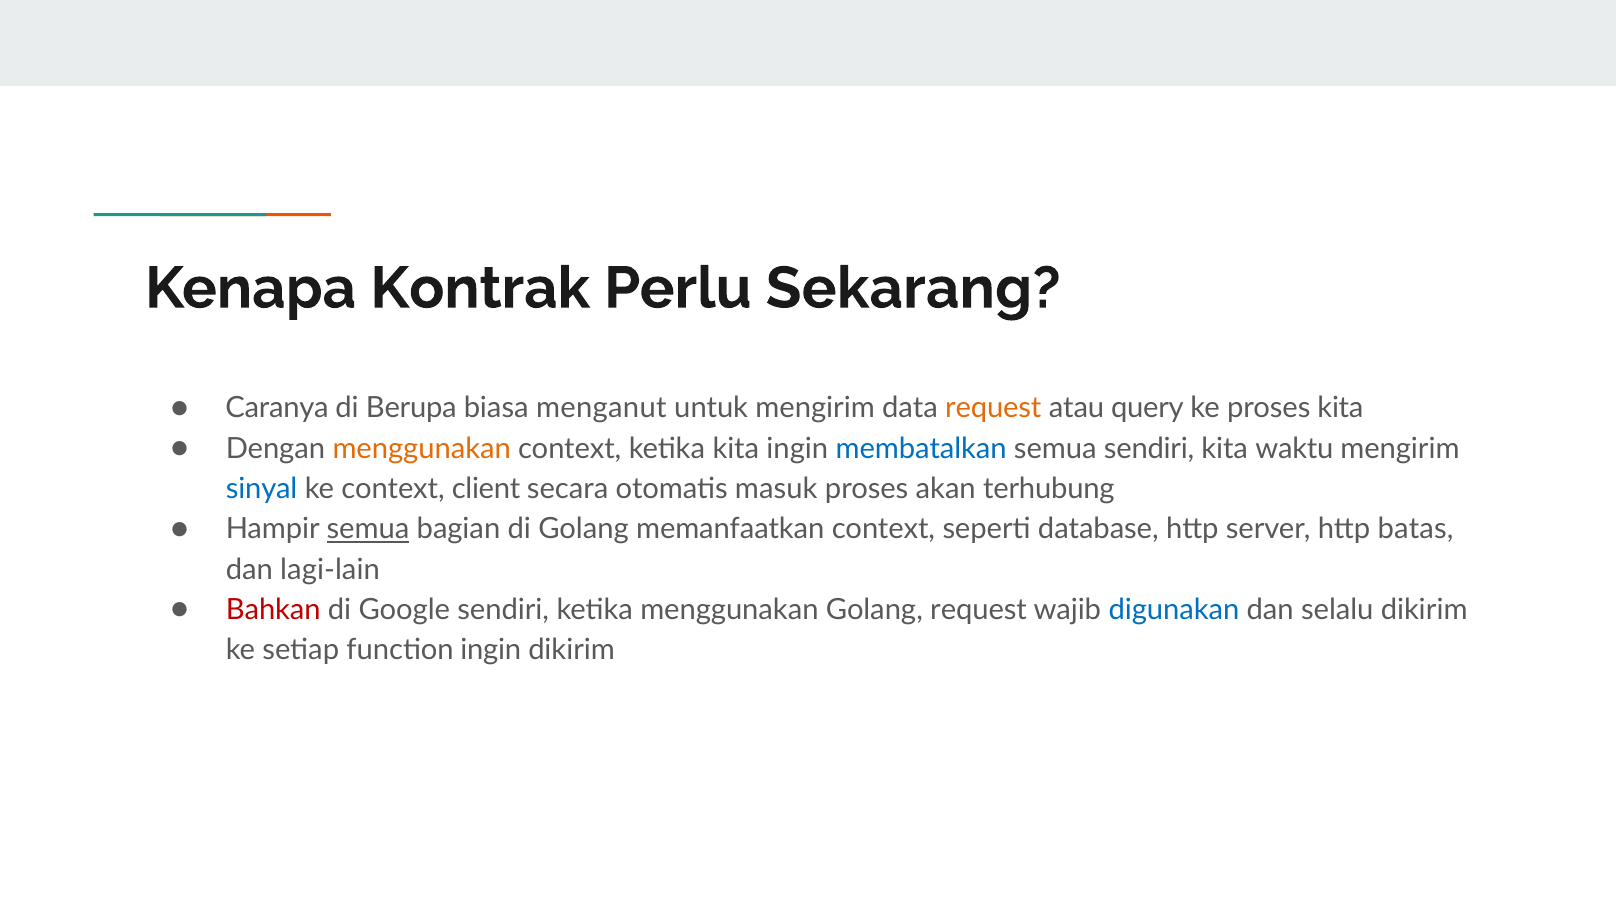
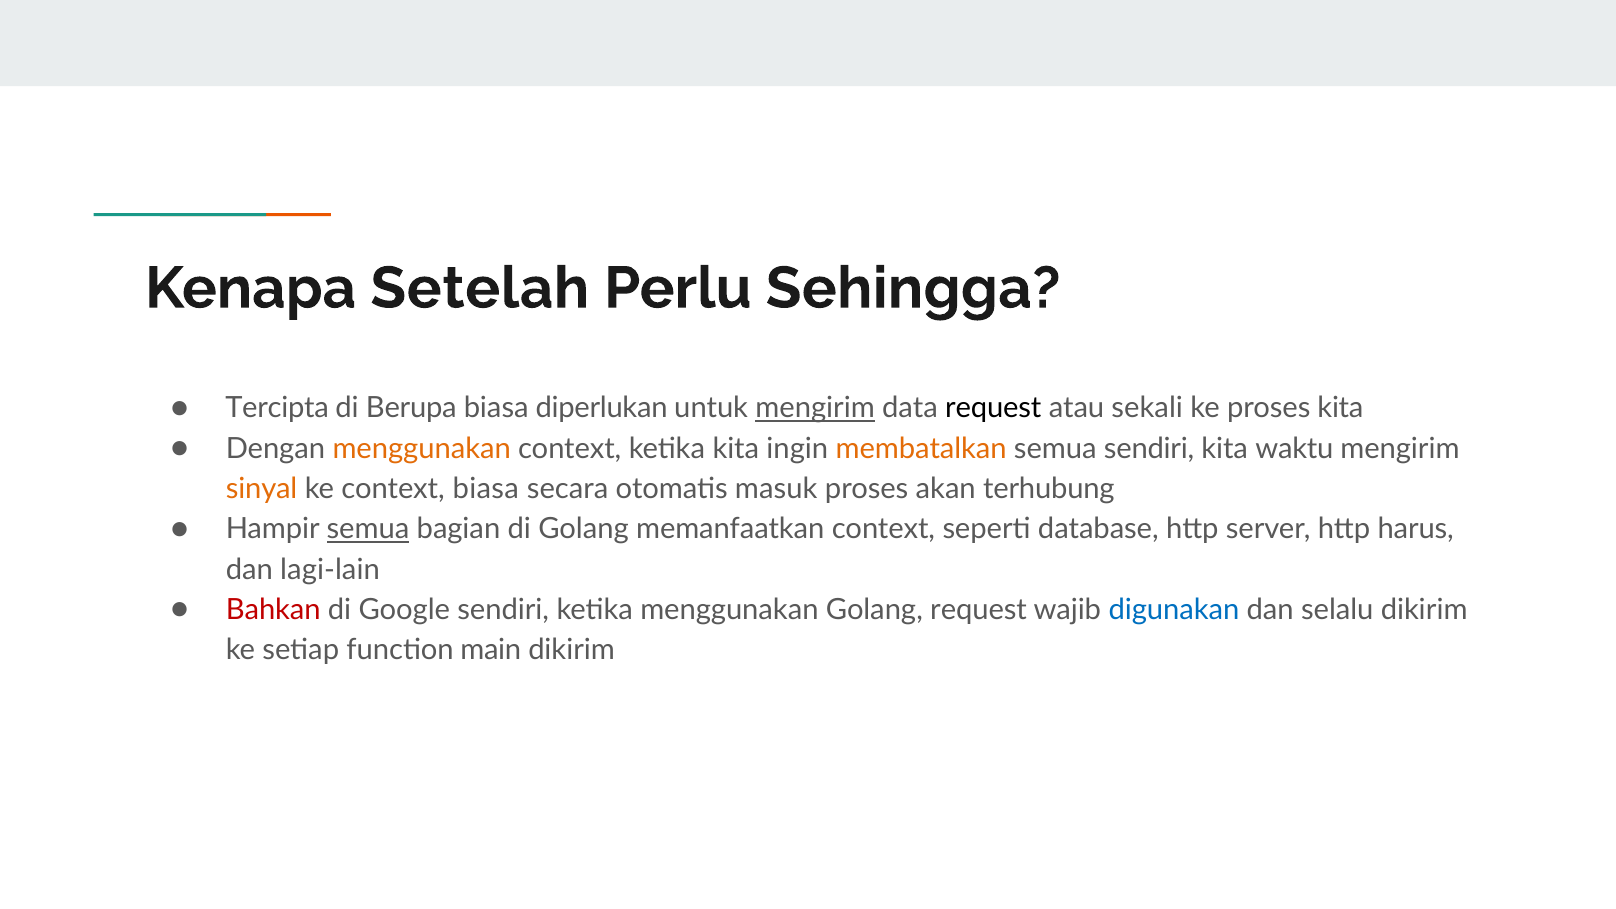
Kontrak: Kontrak -> Setelah
Sekarang: Sekarang -> Sehingga
Caranya: Caranya -> Tercipta
menganut: menganut -> diperlukan
mengirim at (815, 408) underline: none -> present
request at (993, 408) colour: orange -> black
query: query -> sekali
membatalkan colour: blue -> orange
sinyal colour: blue -> orange
context client: client -> biasa
batas: batas -> harus
function ingin: ingin -> main
